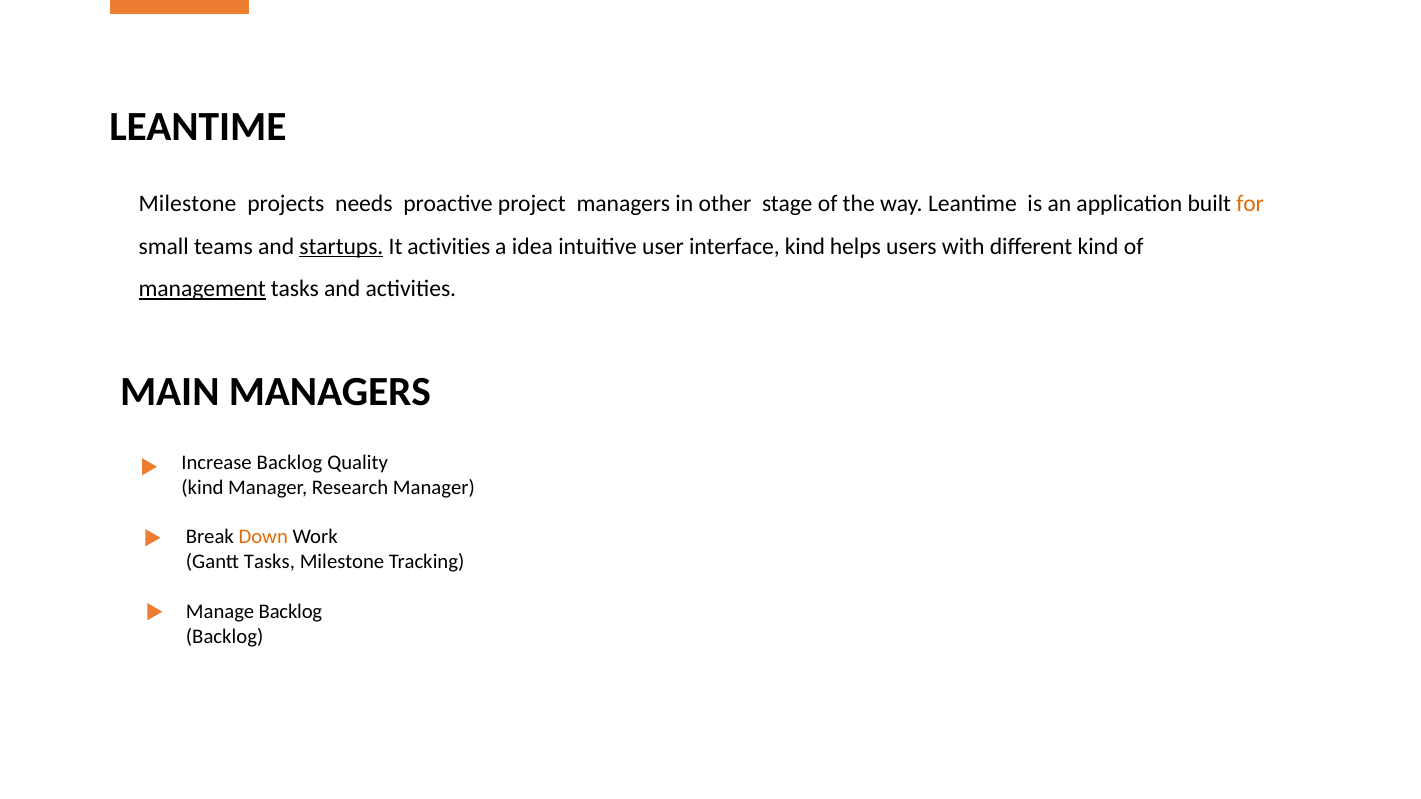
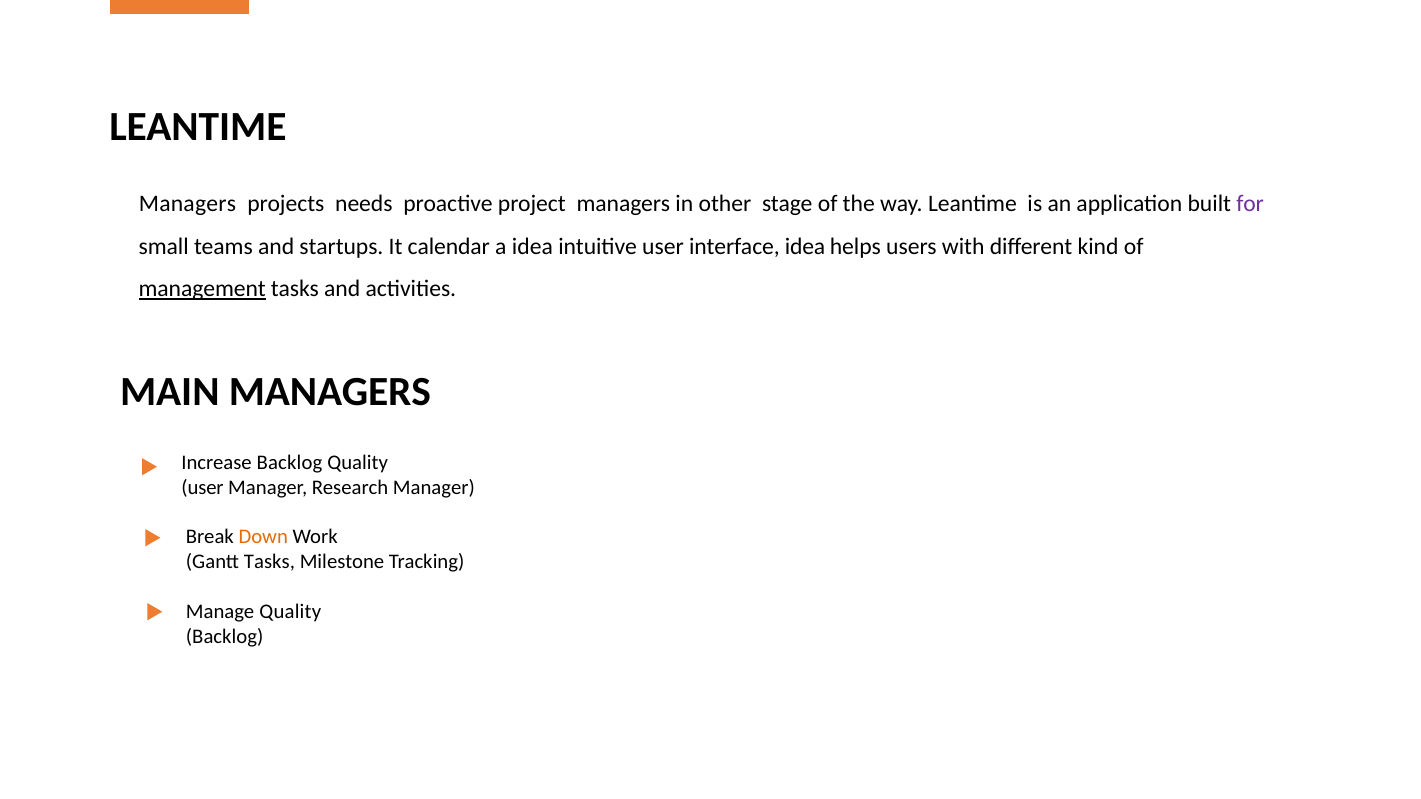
Milestone at (188, 204): Milestone -> Managers
for colour: orange -> purple
startups underline: present -> none
It activities: activities -> calendar
interface kind: kind -> idea
kind at (202, 488): kind -> user
Manage Backlog: Backlog -> Quality
